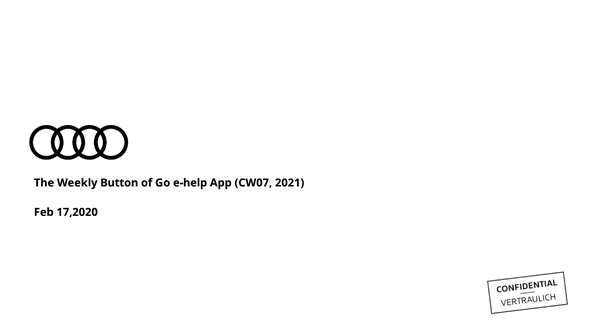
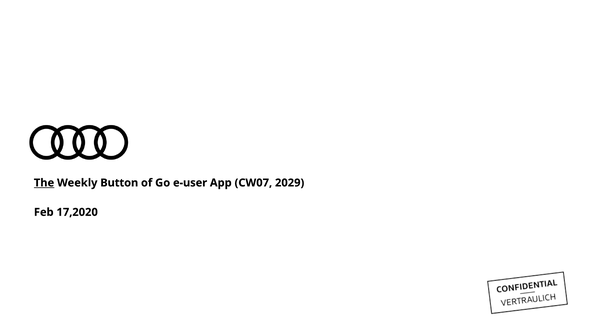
The underline: none -> present
e-help: e-help -> e-user
2021: 2021 -> 2029
